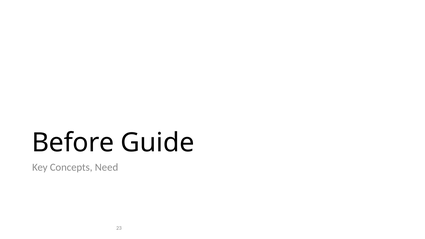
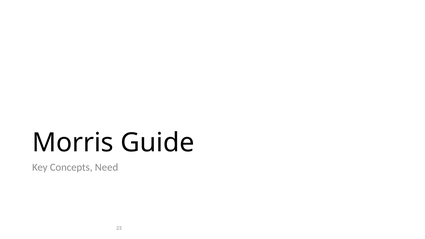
Before: Before -> Morris
